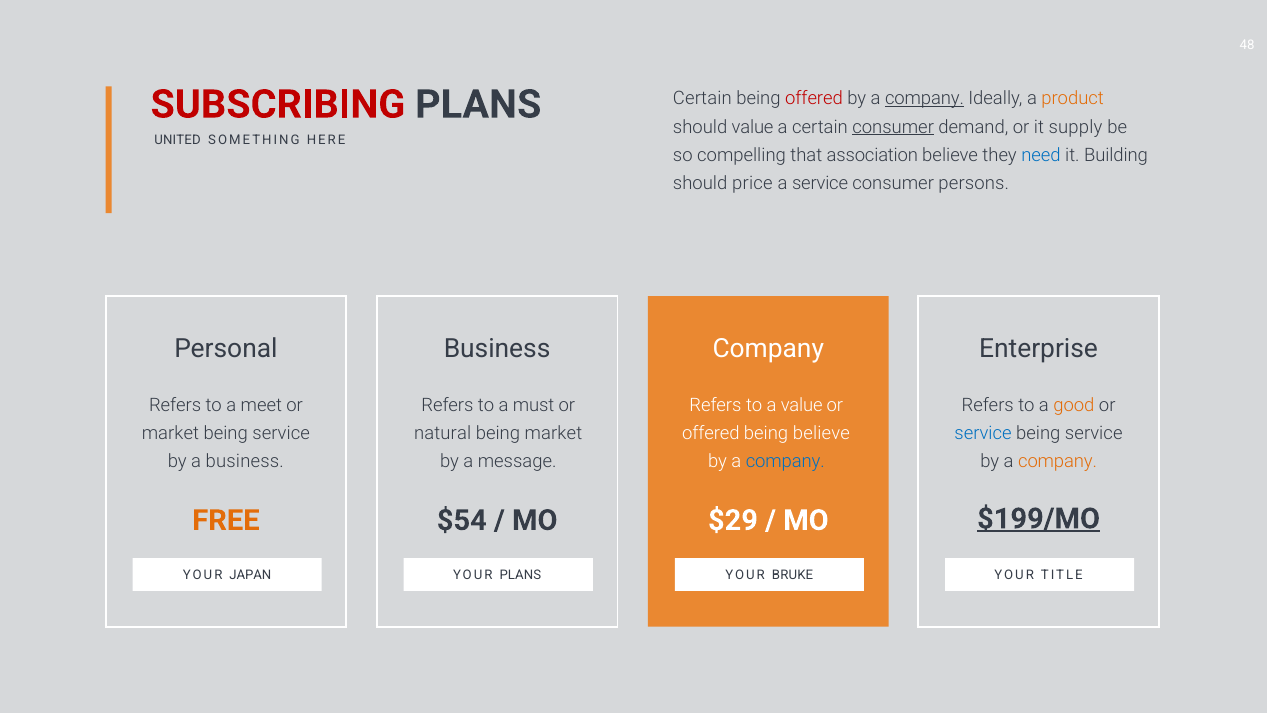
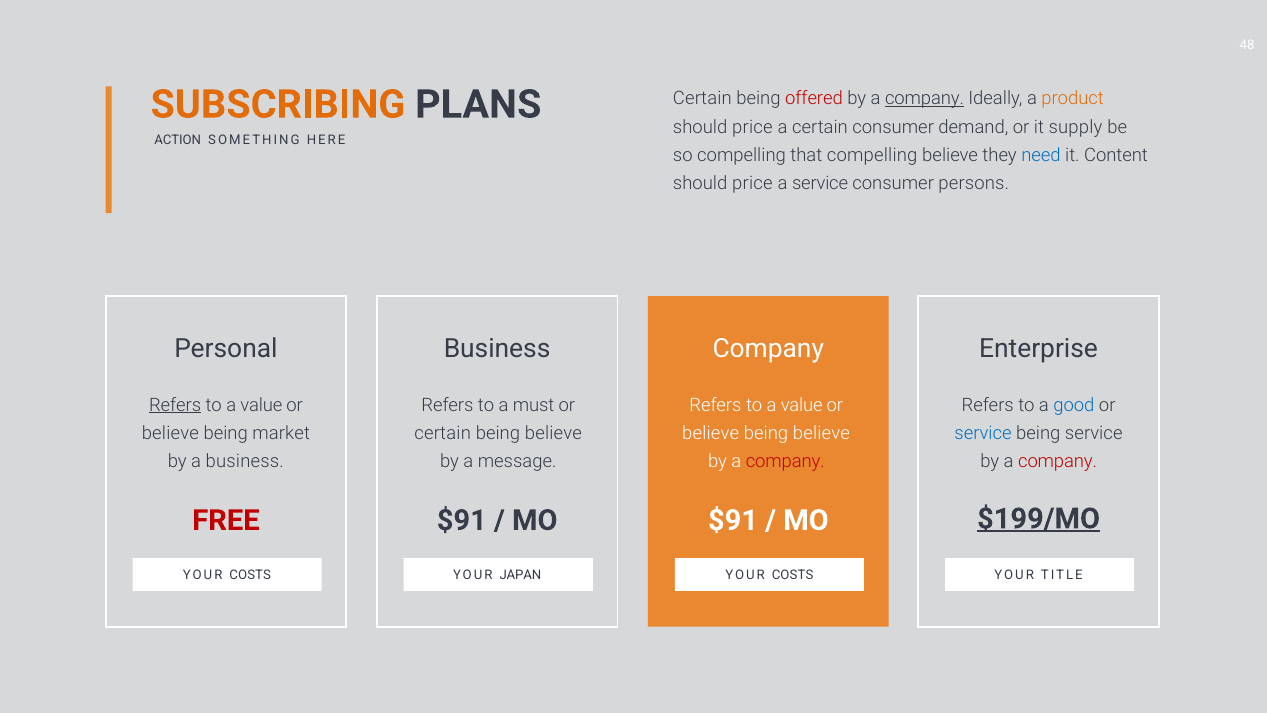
SUBSCRIBING colour: red -> orange
value at (753, 127): value -> price
consumer at (893, 127) underline: present -> none
UNITED: UNITED -> ACTION
that association: association -> compelling
Building: Building -> Content
Refers at (175, 405) underline: none -> present
meet at (261, 405): meet -> value
good colour: orange -> blue
market at (170, 433): market -> believe
service at (281, 433): service -> market
natural at (443, 433): natural -> certain
market at (553, 433): market -> believe
offered at (711, 433): offered -> believe
company at (785, 462) colour: blue -> red
company at (1058, 462) colour: orange -> red
FREE colour: orange -> red
$54 at (462, 520): $54 -> $91
$29 at (733, 520): $29 -> $91
JAPAN at (250, 575): JAPAN -> COSTS
YOUR PLANS: PLANS -> JAPAN
BRUKE at (793, 575): BRUKE -> COSTS
